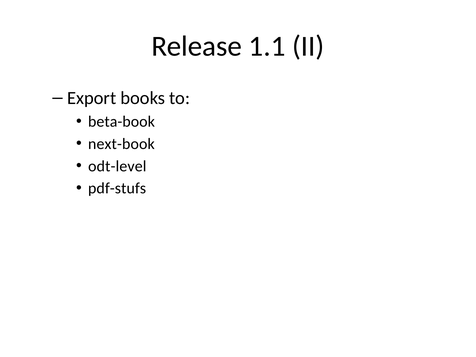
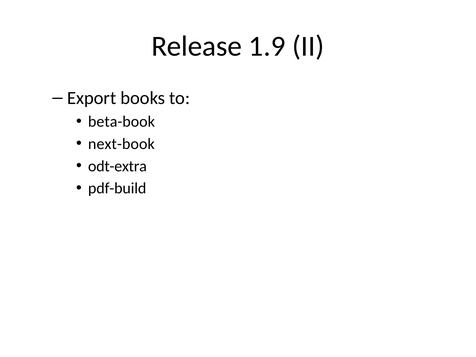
1.1: 1.1 -> 1.9
odt-level: odt-level -> odt-extra
pdf-stufs: pdf-stufs -> pdf-build
